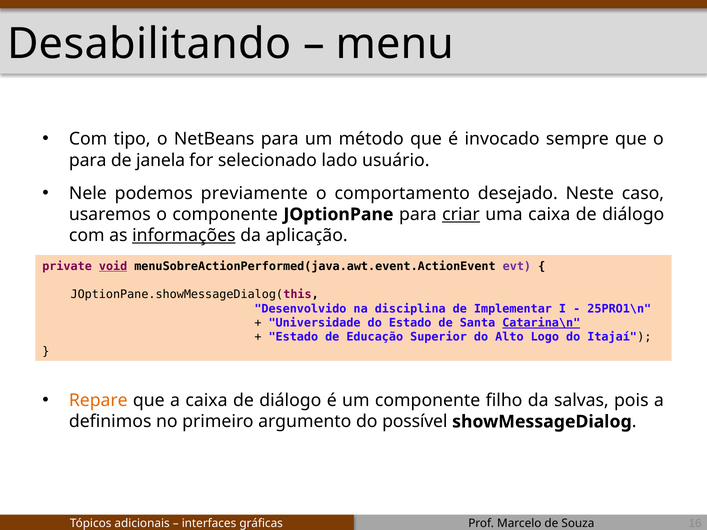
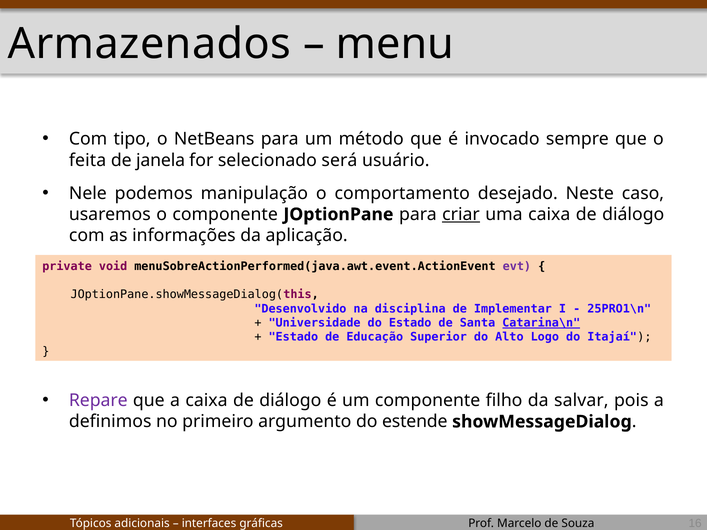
Desabilitando: Desabilitando -> Armazenados
para at (88, 160): para -> feita
lado: lado -> será
previamente: previamente -> manipulação
informações underline: present -> none
void underline: present -> none
Repare colour: orange -> purple
salvas: salvas -> salvar
possível: possível -> estende
